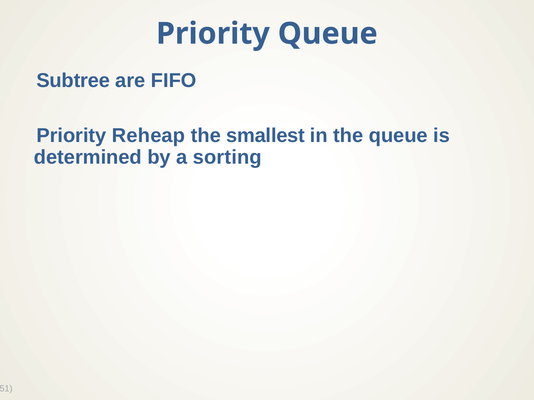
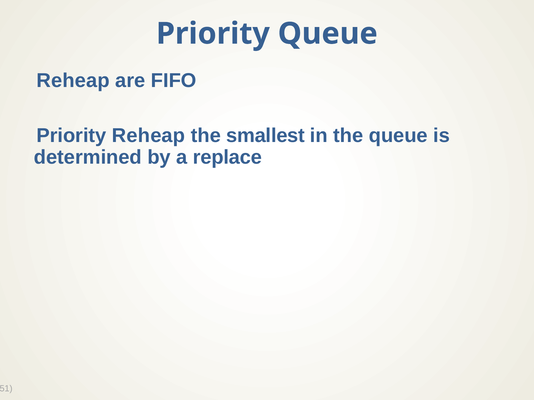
Subtree at (73, 81): Subtree -> Reheap
sorting: sorting -> replace
